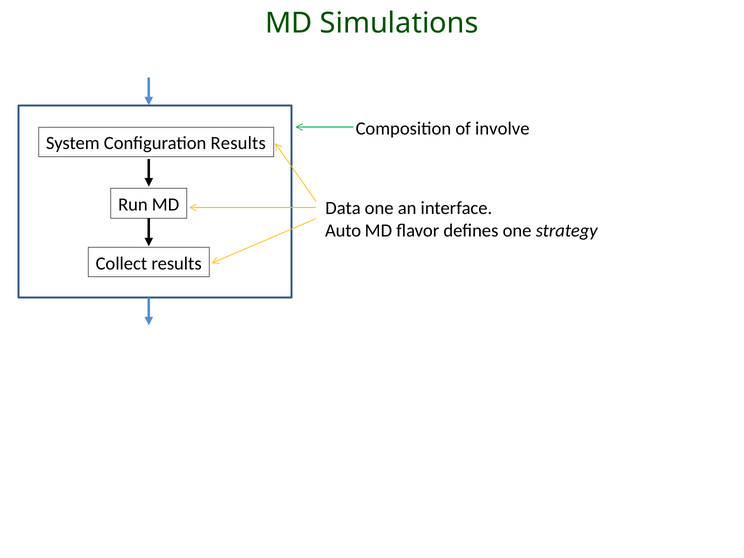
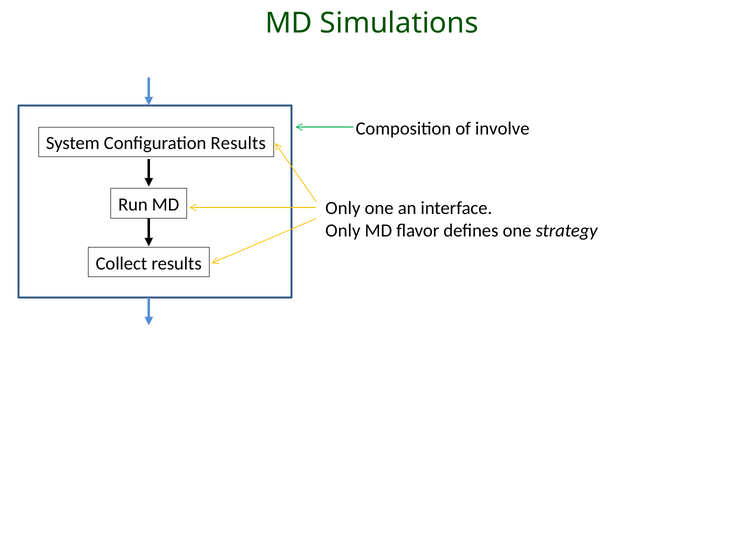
Data at (343, 208): Data -> Only
Auto at (343, 231): Auto -> Only
